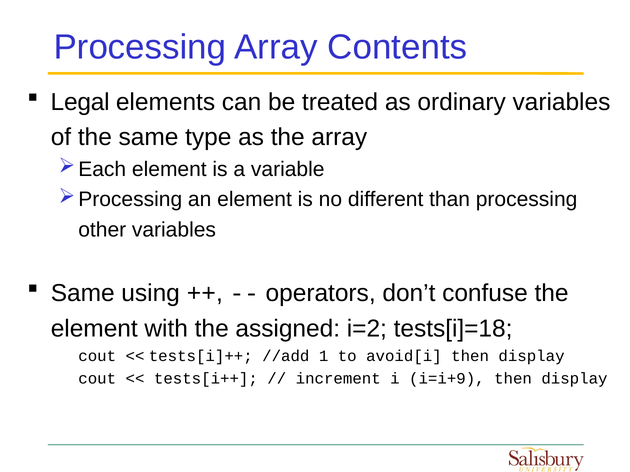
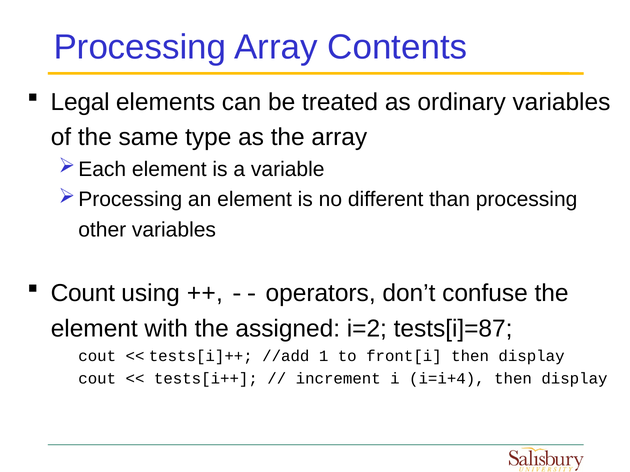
Same at (83, 294): Same -> Count
tests[i]=18: tests[i]=18 -> tests[i]=87
avoid[i: avoid[i -> front[i
i=i+9: i=i+9 -> i=i+4
